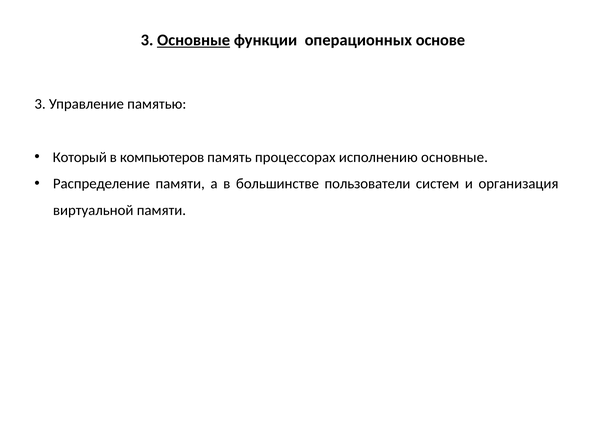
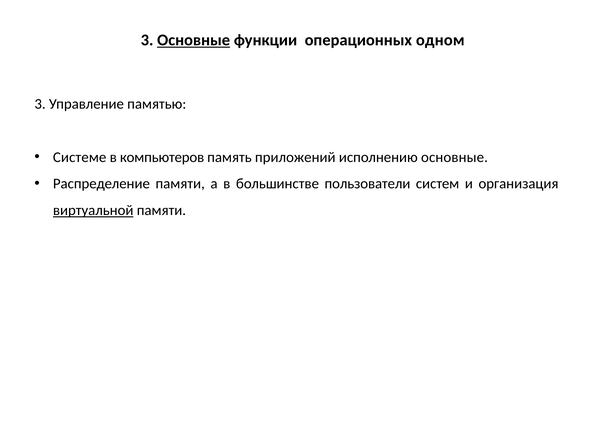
основе: основе -> одном
Который: Который -> Системе
процессорах: процессорах -> приложений
виртуальной underline: none -> present
